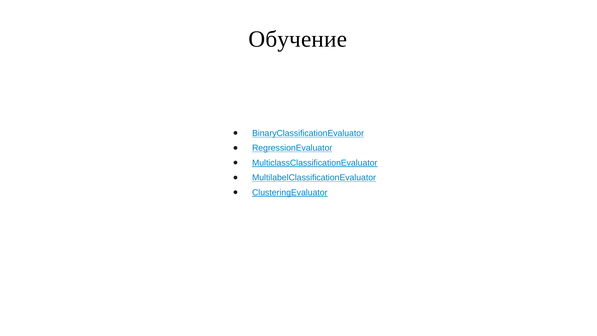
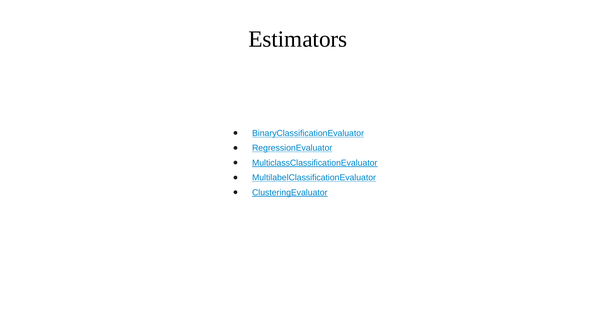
Обучение: Обучение -> Estimators
